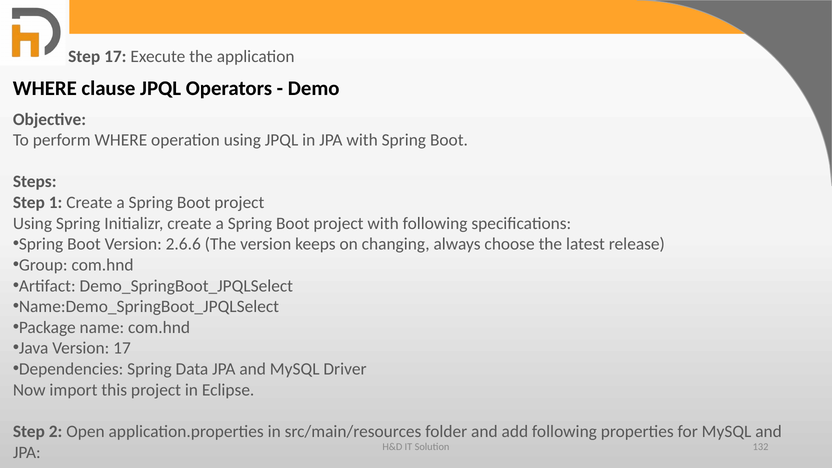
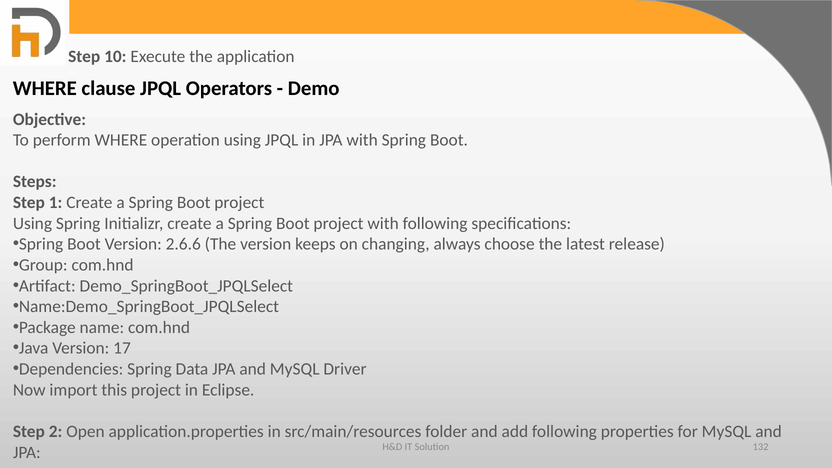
Step 17: 17 -> 10
